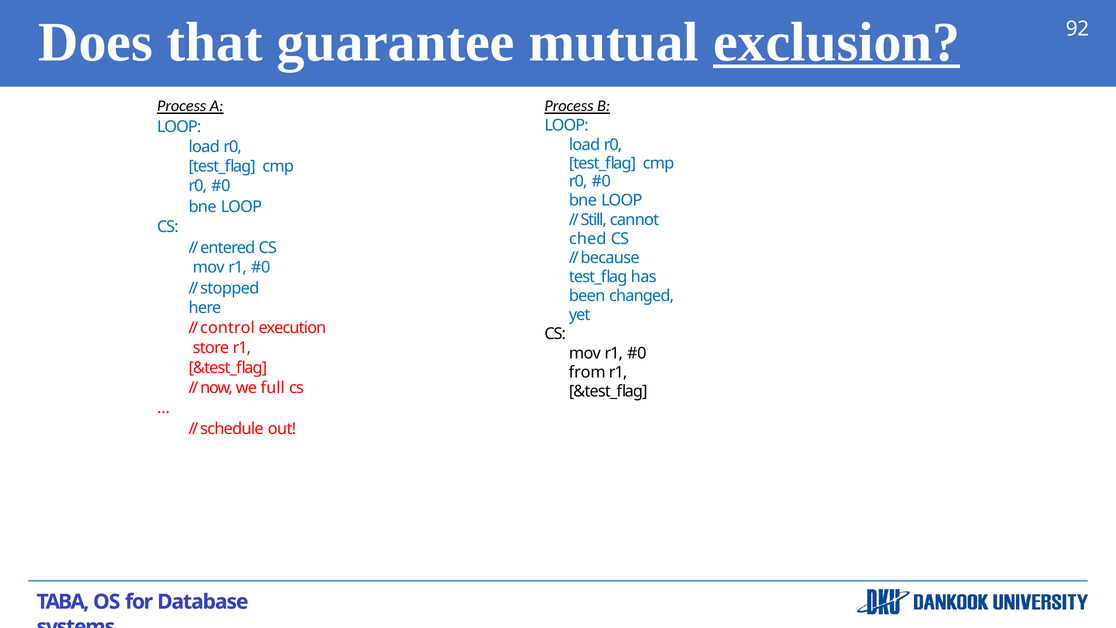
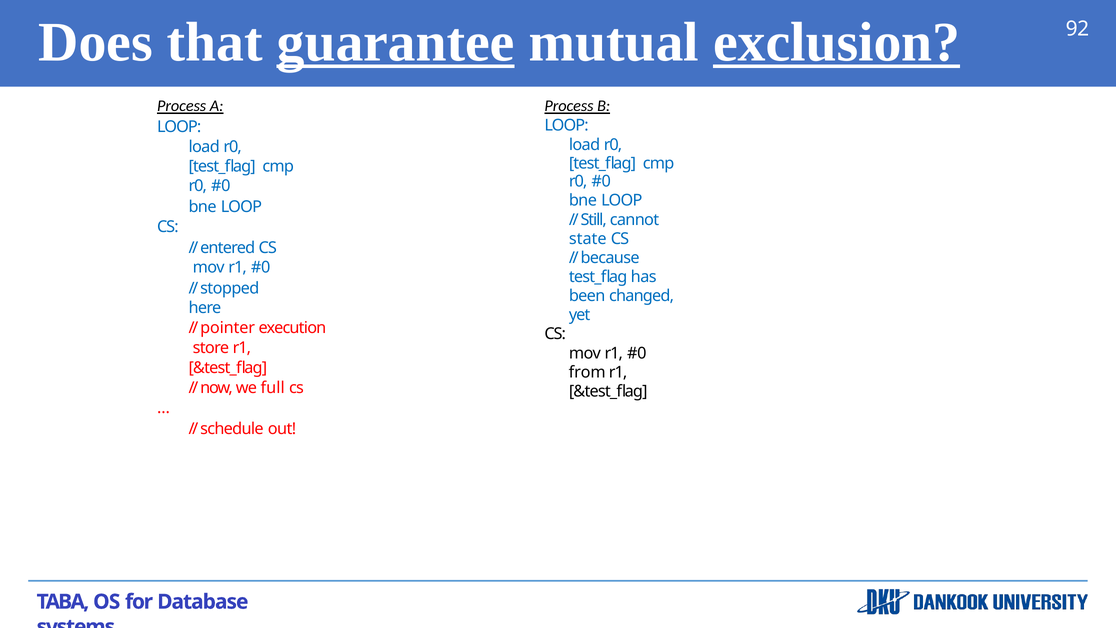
guarantee underline: none -> present
ched: ched -> state
control: control -> pointer
